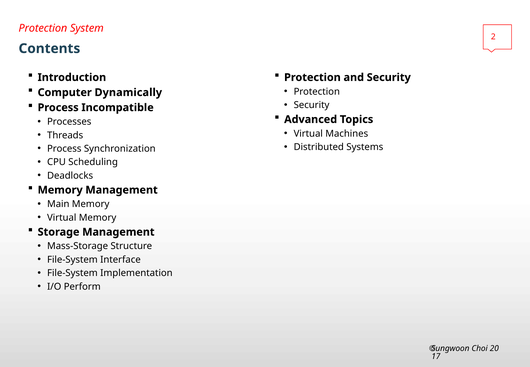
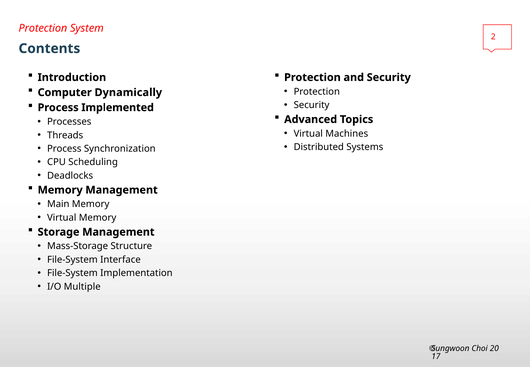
Incompatible: Incompatible -> Implemented
Perform: Perform -> Multiple
